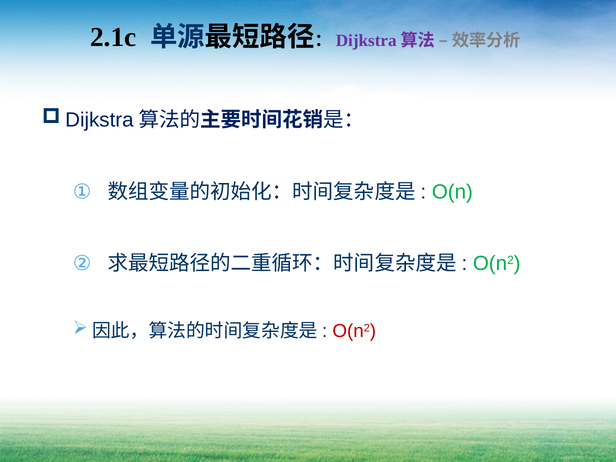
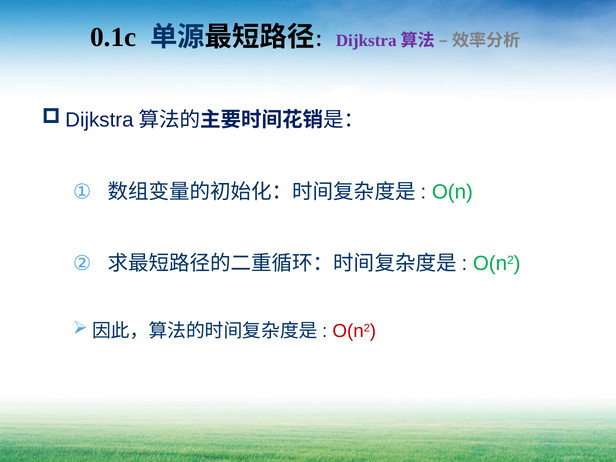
2.1c: 2.1c -> 0.1c
